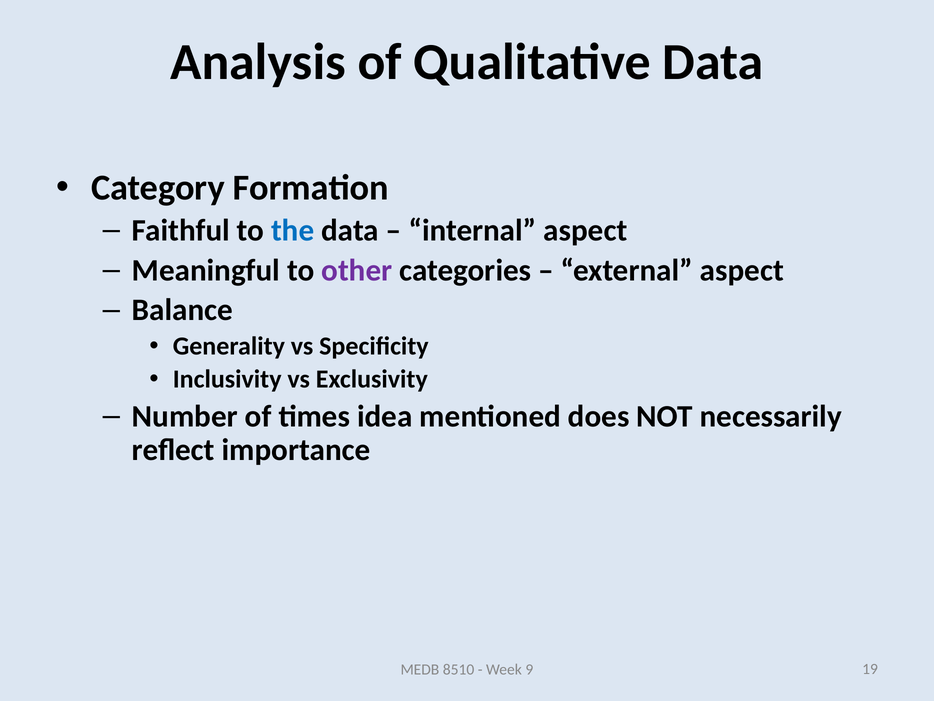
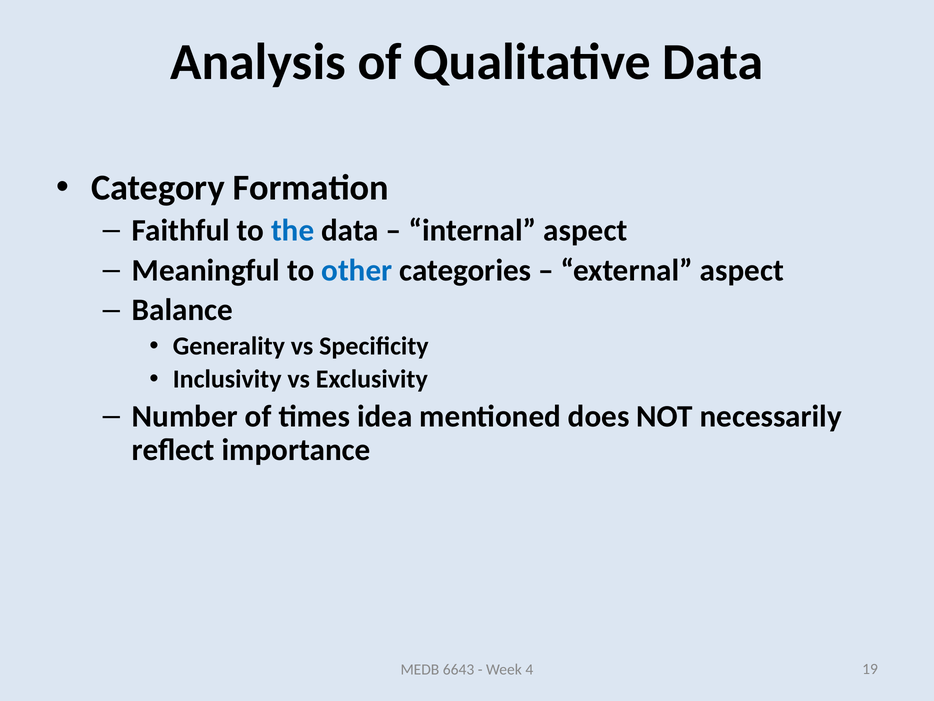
other colour: purple -> blue
8510: 8510 -> 6643
9: 9 -> 4
